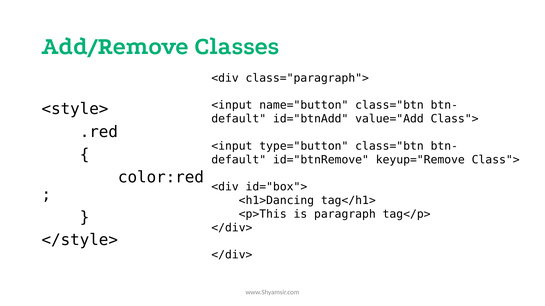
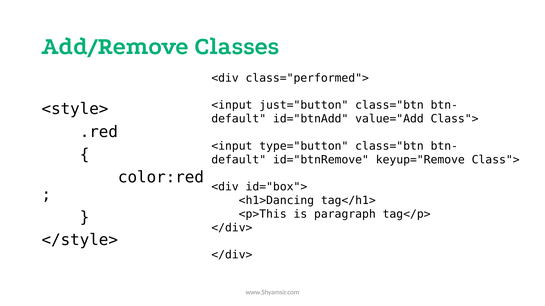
class="paragraph">: class="paragraph"> -> class="performed">
name="button: name="button -> just="button
